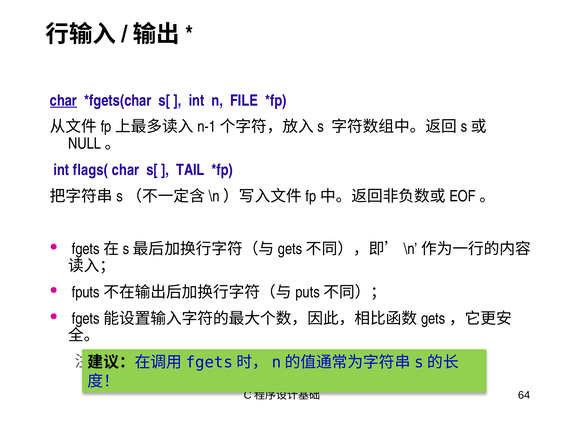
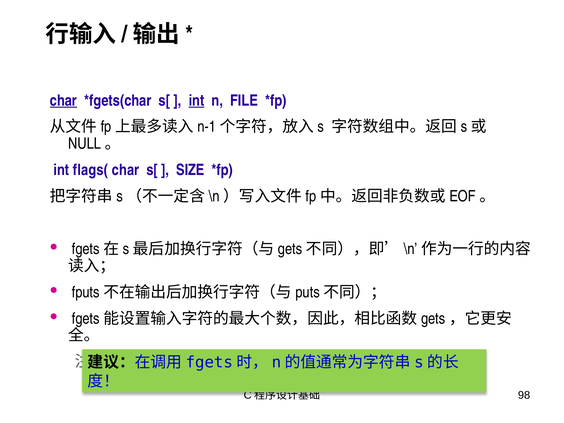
int at (197, 100) underline: none -> present
TAIL: TAIL -> SIZE
64: 64 -> 98
